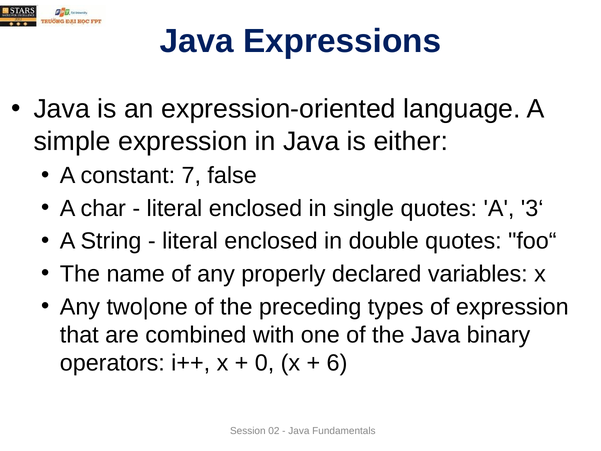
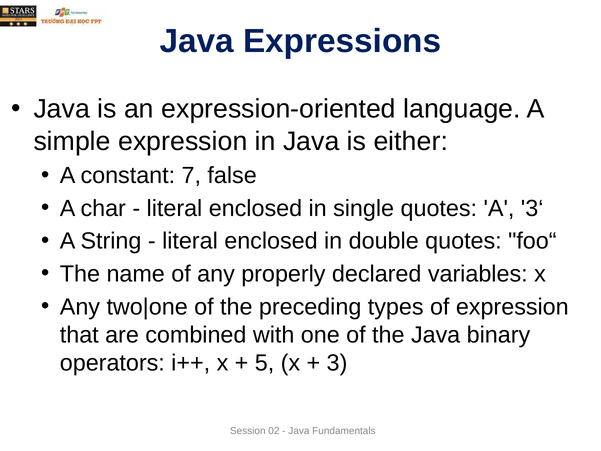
0: 0 -> 5
6: 6 -> 3
